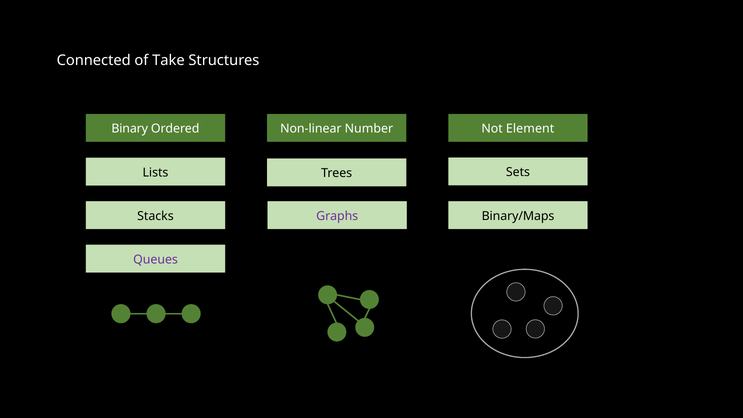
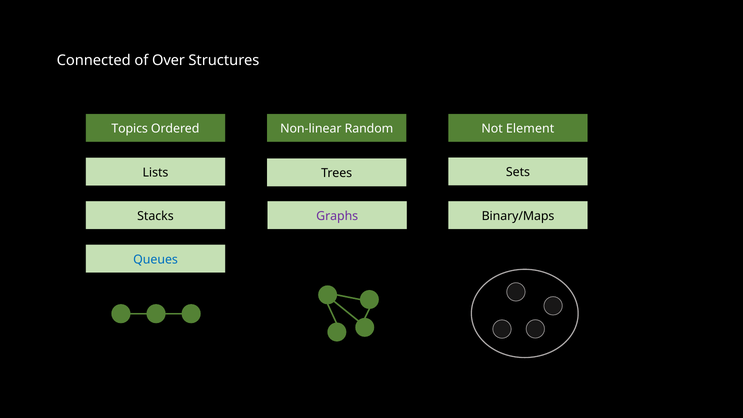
Take: Take -> Over
Binary: Binary -> Topics
Number: Number -> Random
Queues colour: purple -> blue
